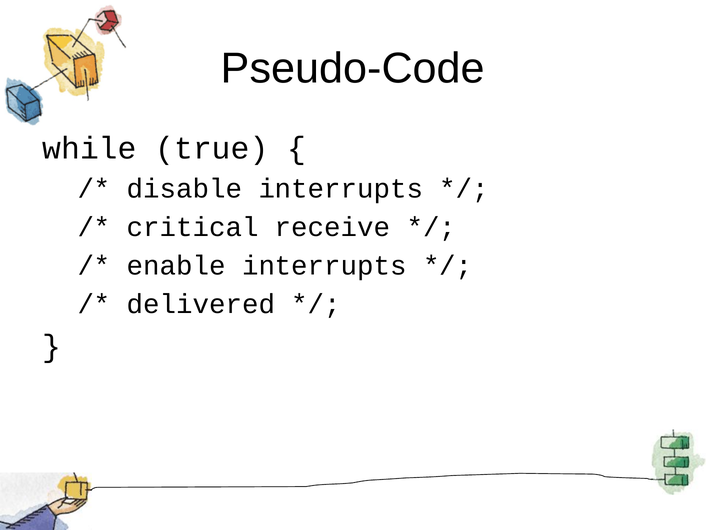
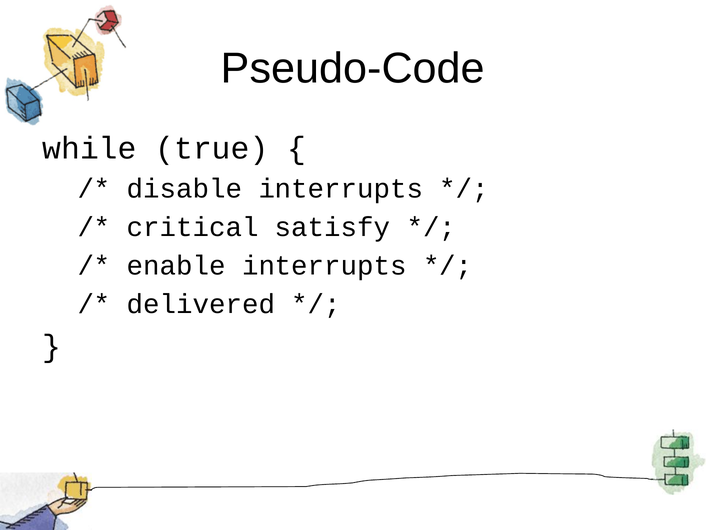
receive: receive -> satisfy
